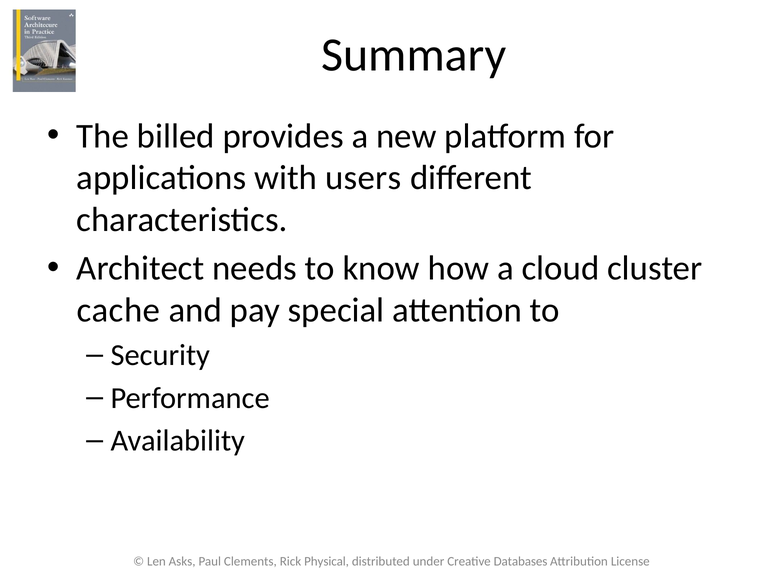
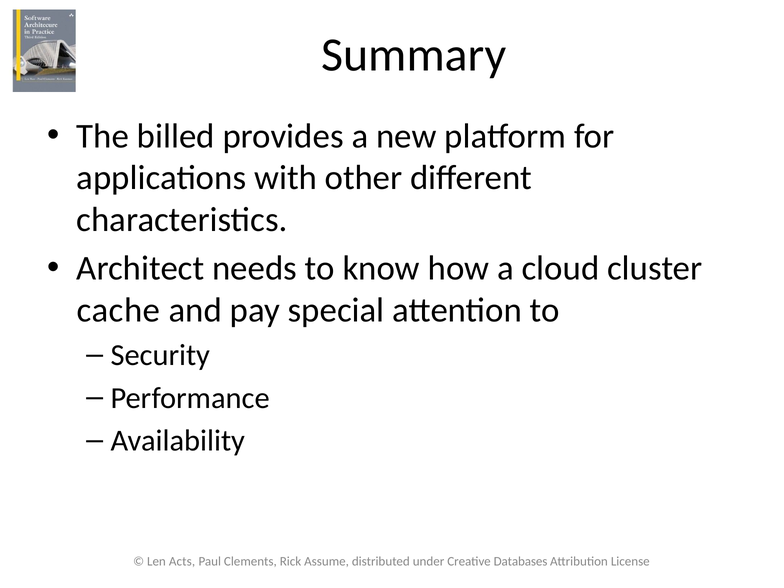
users: users -> other
Asks: Asks -> Acts
Physical: Physical -> Assume
